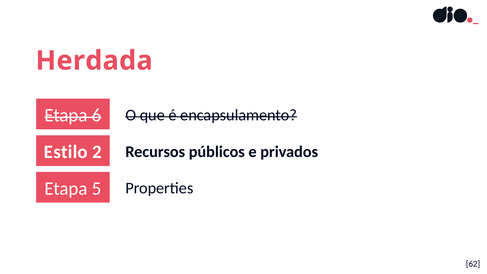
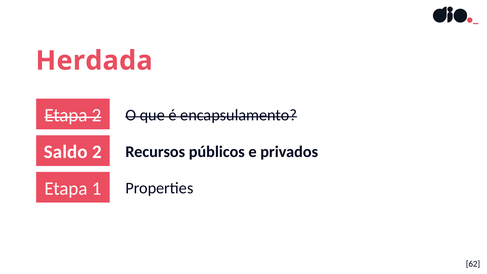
Etapa 6: 6 -> 2
Estilo: Estilo -> Saldo
5: 5 -> 1
